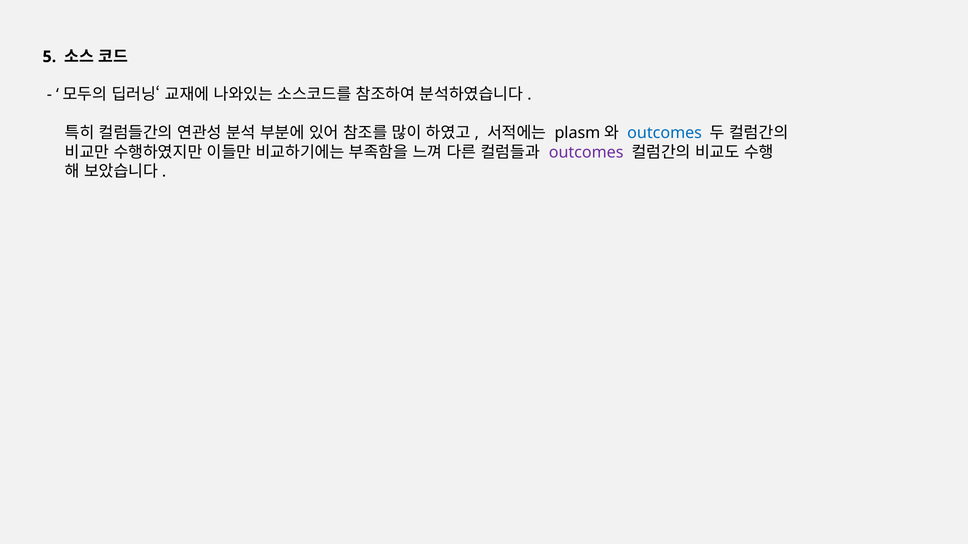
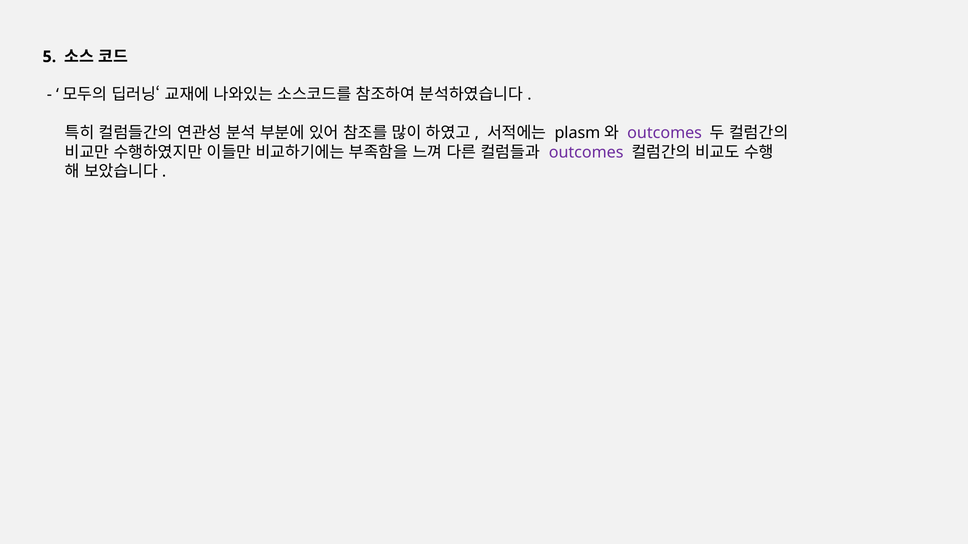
outcomes at (665, 133) colour: blue -> purple
